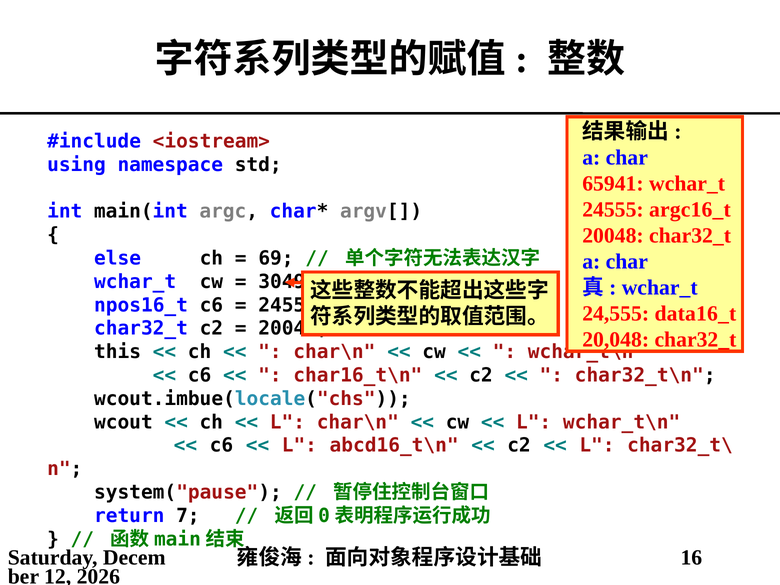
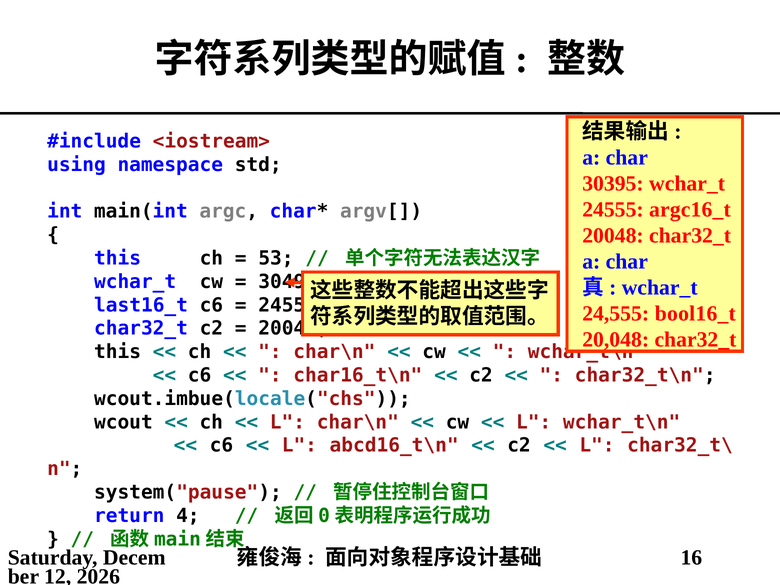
65941: 65941 -> 30395
else at (118, 258): else -> this
69: 69 -> 53
npos16_t: npos16_t -> last16_t
data16_t: data16_t -> bool16_t
7: 7 -> 4
